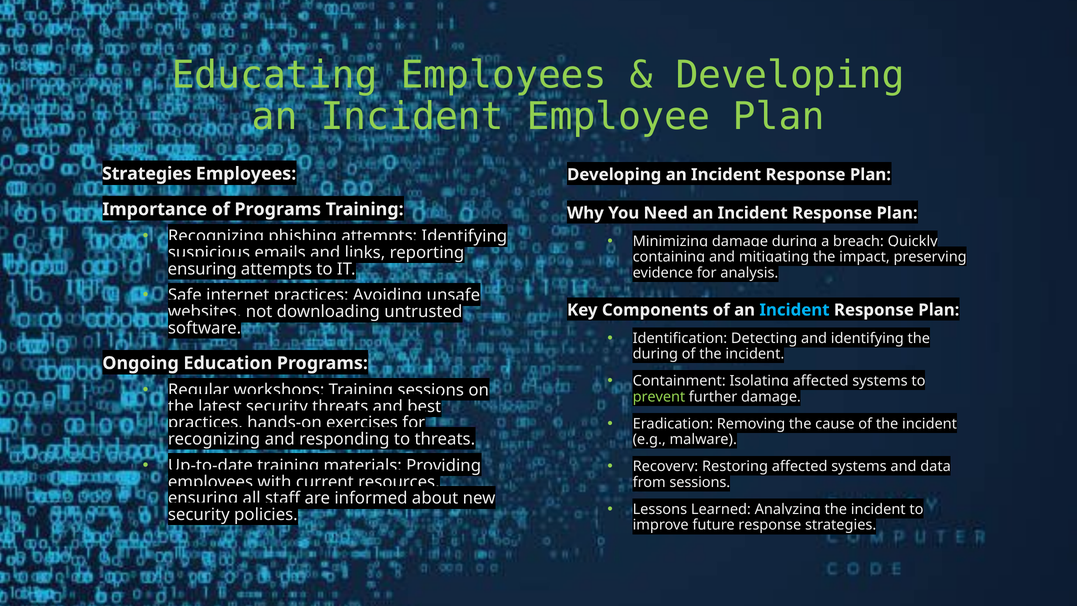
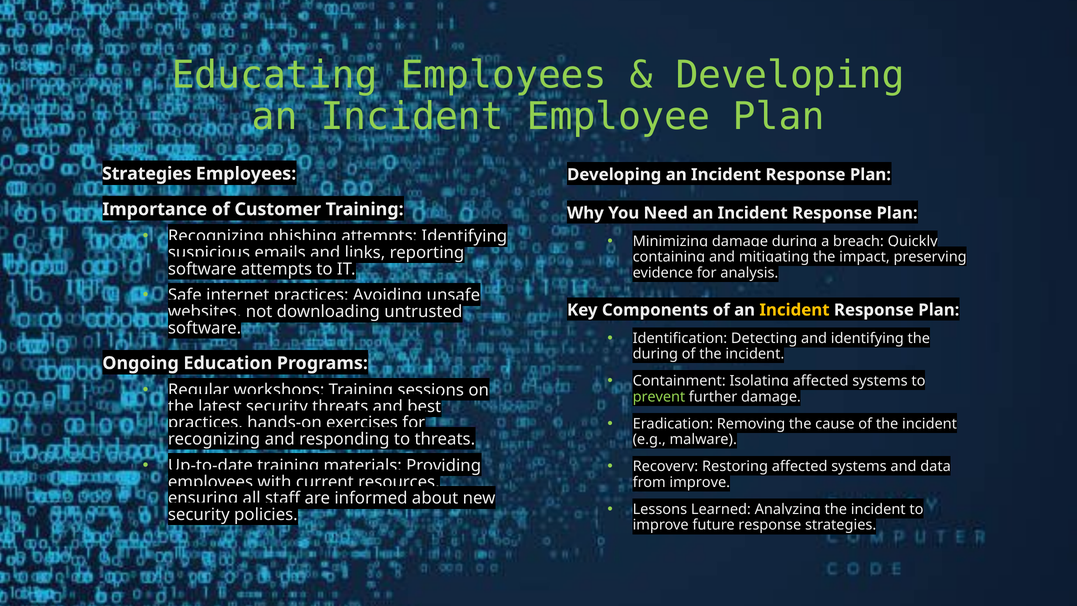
of Programs: Programs -> Customer
ensuring at (202, 269): ensuring -> software
Incident at (794, 310) colour: light blue -> yellow
from sessions: sessions -> improve
